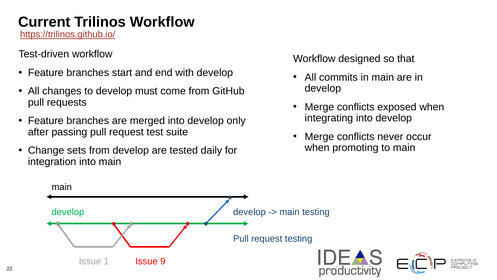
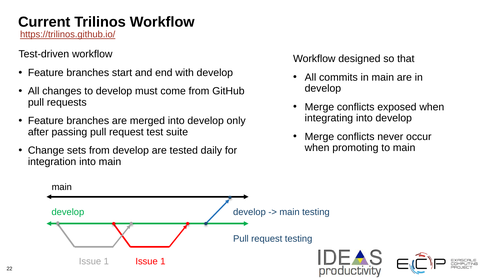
1 Issue 9: 9 -> 1
